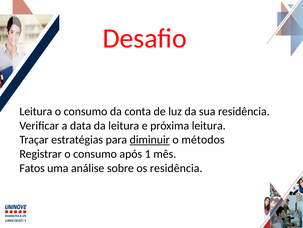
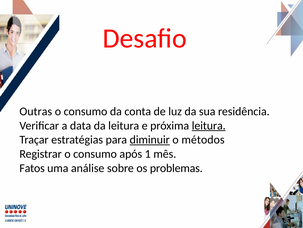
Leitura at (36, 111): Leitura -> Outras
leitura at (209, 125) underline: none -> present
os residência: residência -> problemas
